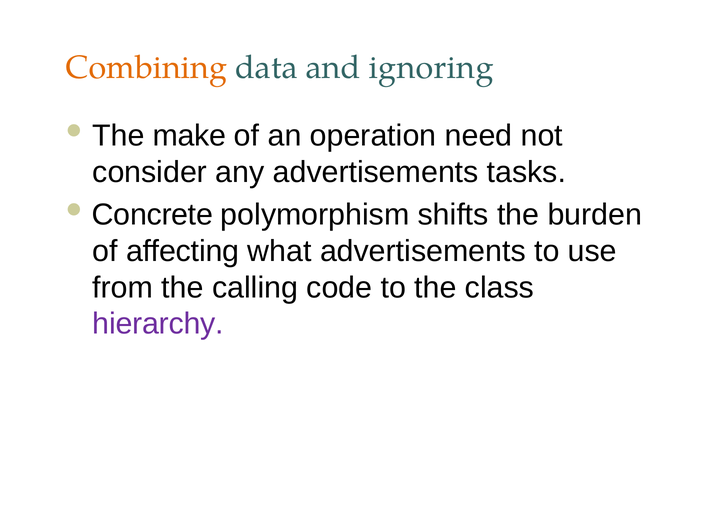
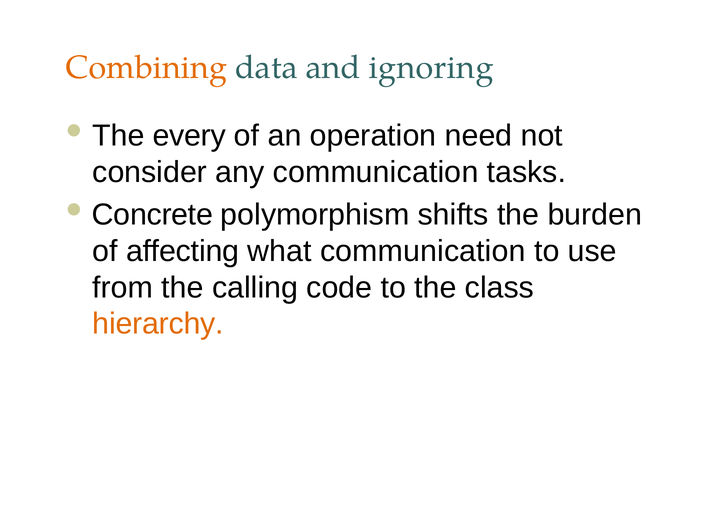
make: make -> every
any advertisements: advertisements -> communication
what advertisements: advertisements -> communication
hierarchy colour: purple -> orange
